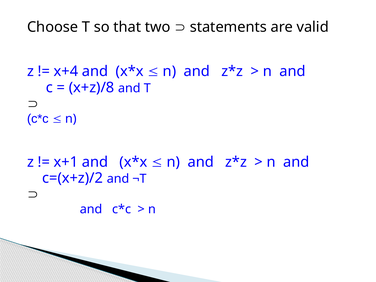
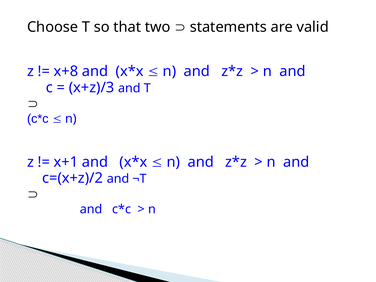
x+4: x+4 -> x+8
x+z)/8: x+z)/8 -> x+z)/3
